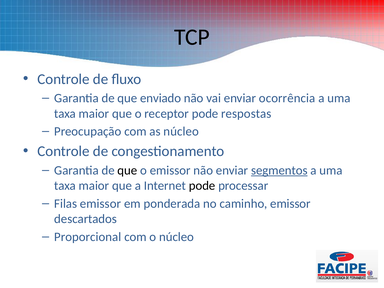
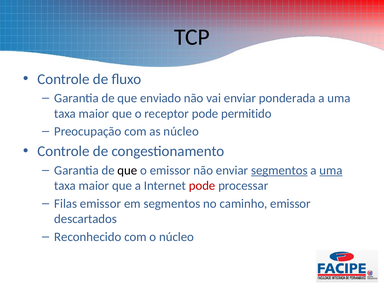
ocorrência: ocorrência -> ponderada
respostas: respostas -> permitido
uma at (331, 170) underline: none -> present
pode at (202, 186) colour: black -> red
em ponderada: ponderada -> segmentos
Proporcional: Proporcional -> Reconhecido
